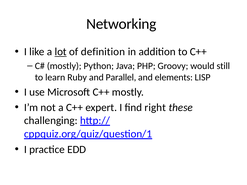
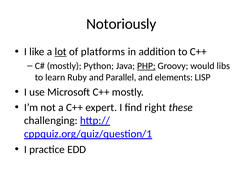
Networking: Networking -> Notoriously
definition: definition -> platforms
PHP underline: none -> present
still: still -> libs
